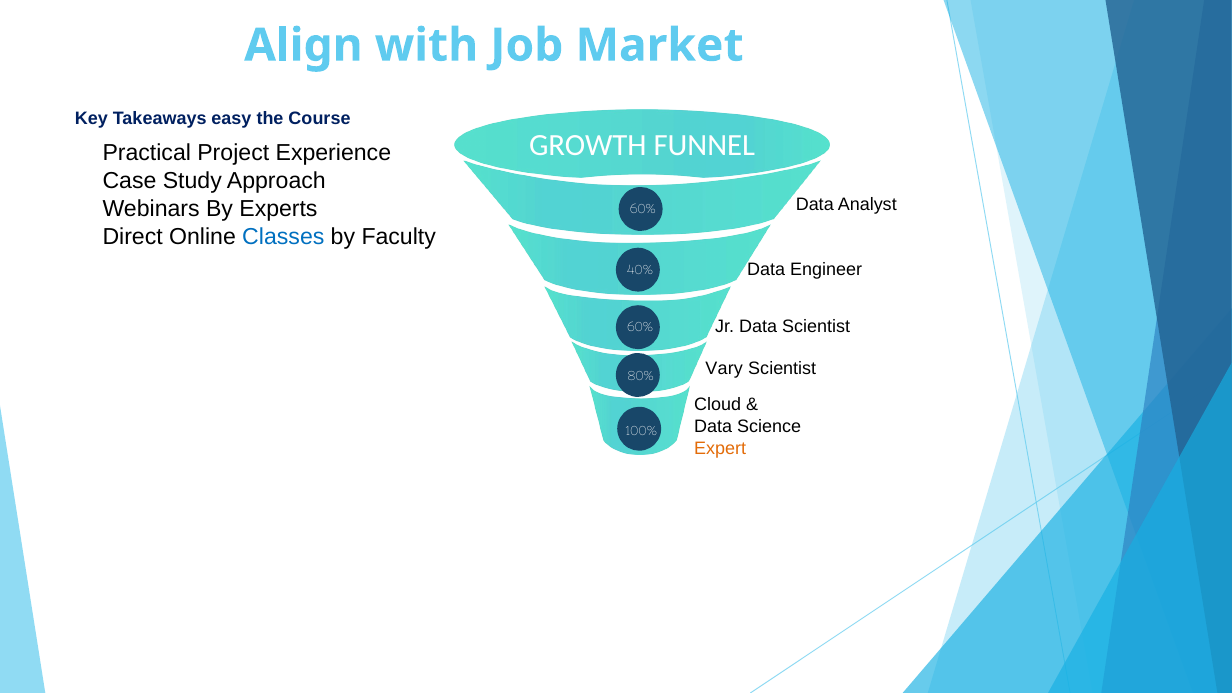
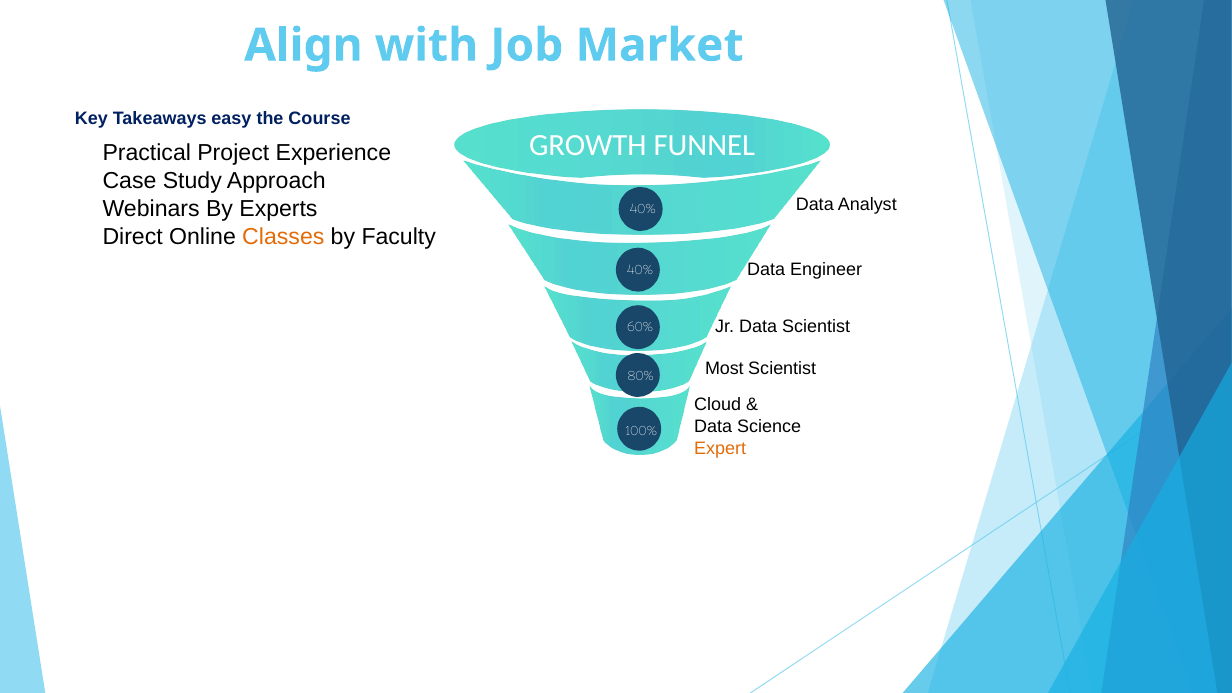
60% at (643, 209): 60% -> 40%
Classes colour: blue -> orange
Vary: Vary -> Most
